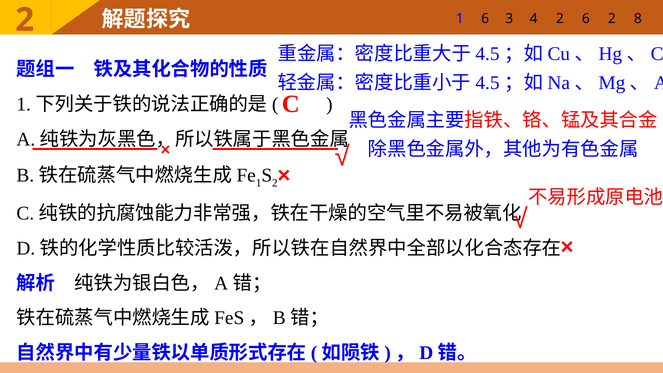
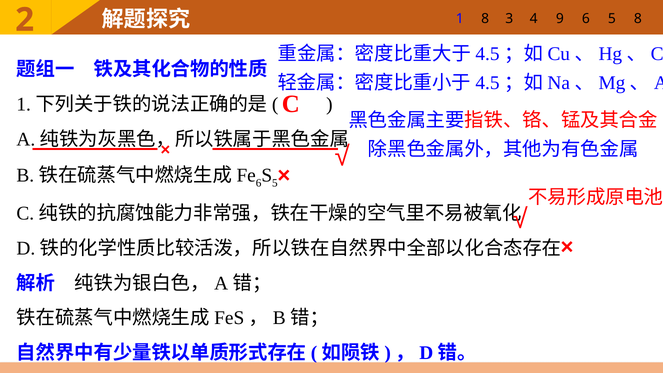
1 6: 6 -> 8
4 2: 2 -> 9
6 2: 2 -> 5
1 at (259, 183): 1 -> 6
2 at (275, 183): 2 -> 5
